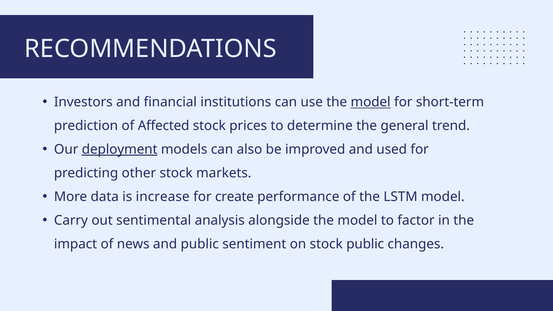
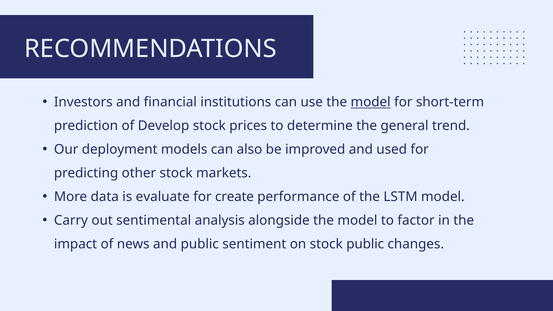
Affected: Affected -> Develop
deployment underline: present -> none
increase: increase -> evaluate
